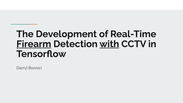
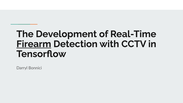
with underline: present -> none
